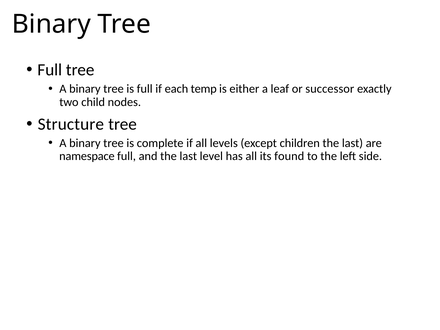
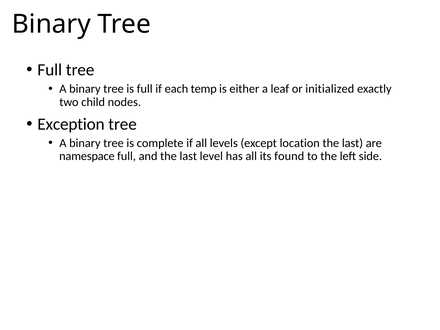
successor: successor -> initialized
Structure: Structure -> Exception
children: children -> location
